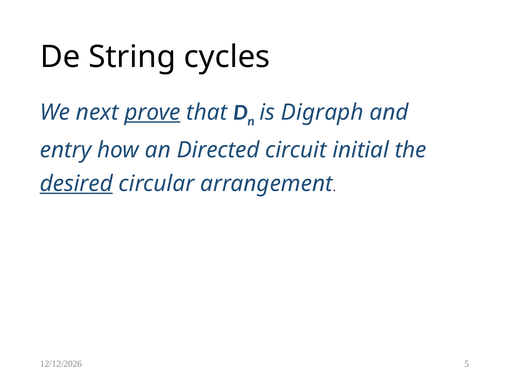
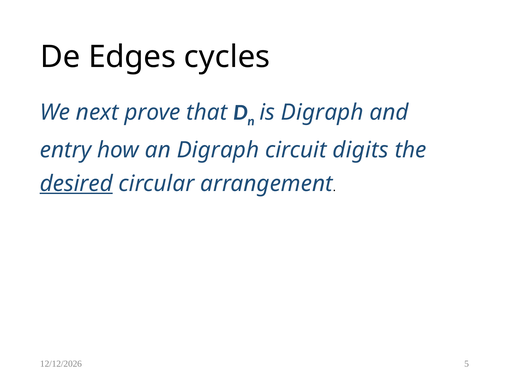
String: String -> Edges
prove underline: present -> none
an Directed: Directed -> Digraph
initial: initial -> digits
